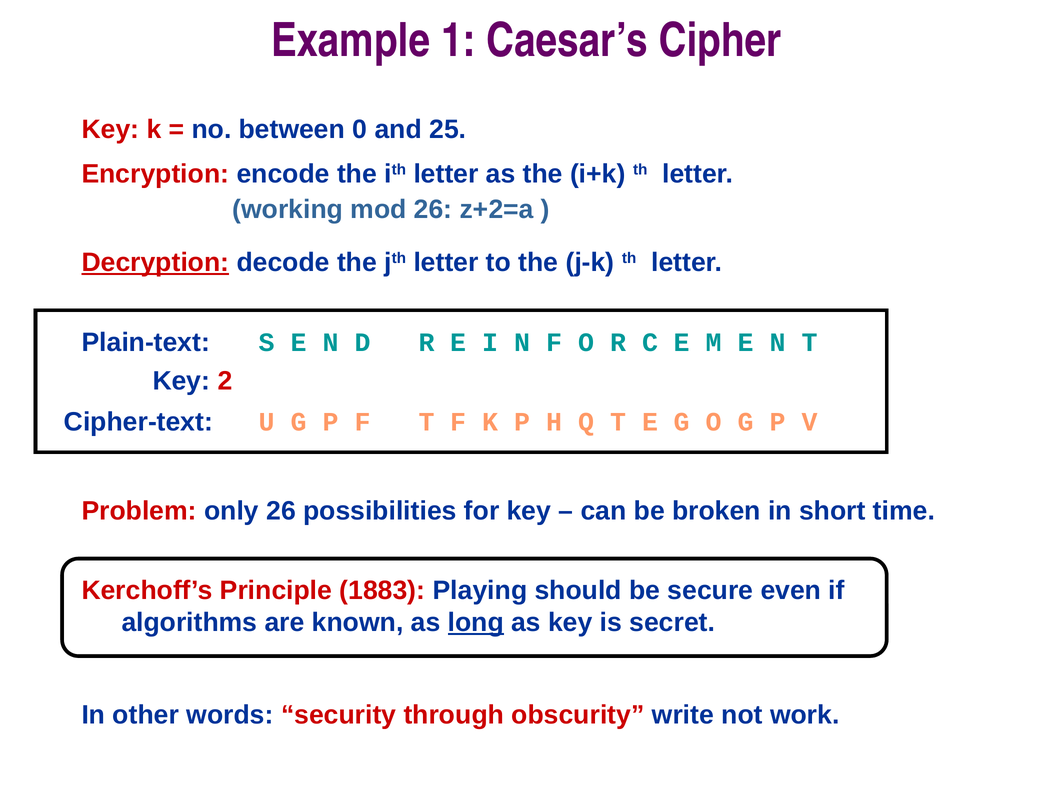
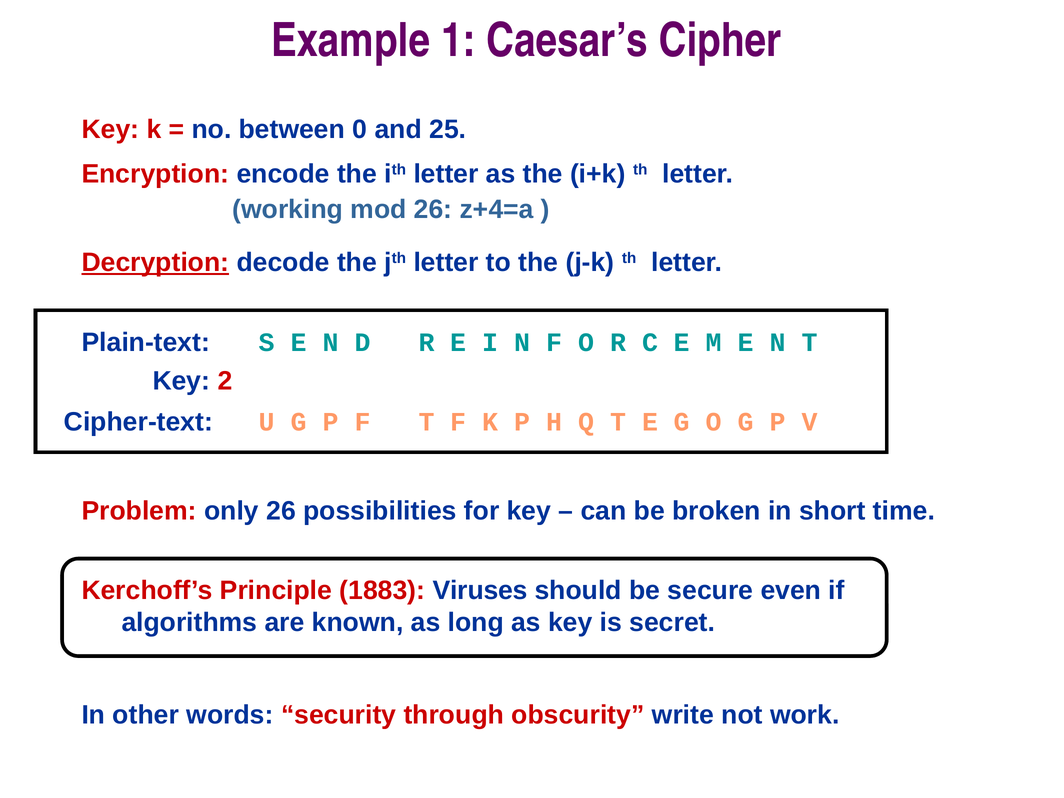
z+2=a: z+2=a -> z+4=a
Playing: Playing -> Viruses
long underline: present -> none
